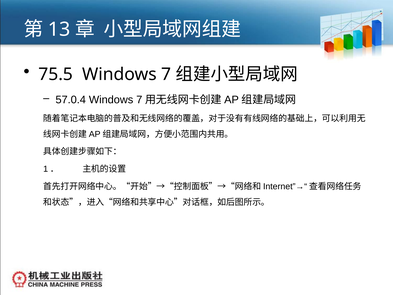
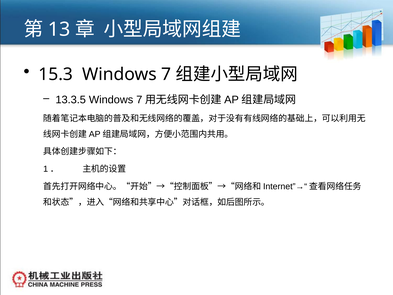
75.5: 75.5 -> 15.3
57.0.4: 57.0.4 -> 13.3.5
